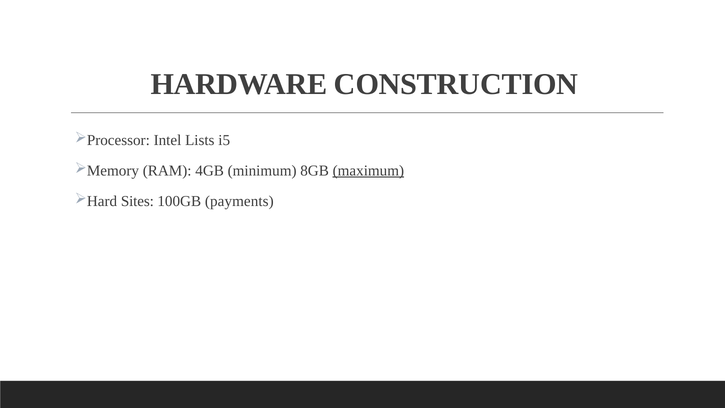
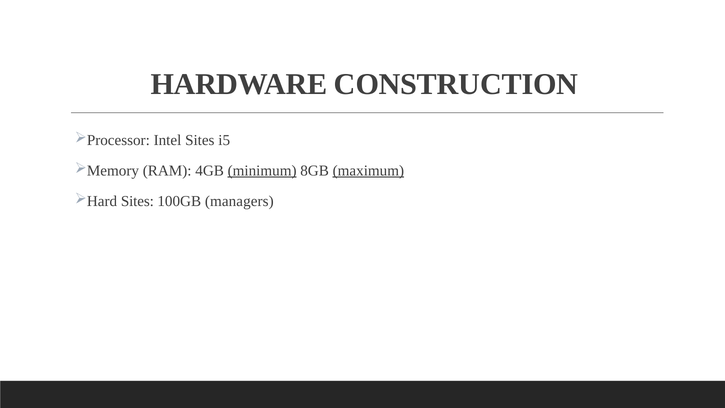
Intel Lists: Lists -> Sites
minimum underline: none -> present
payments: payments -> managers
